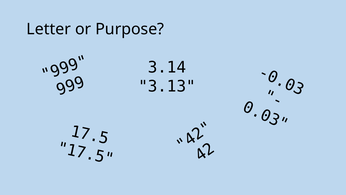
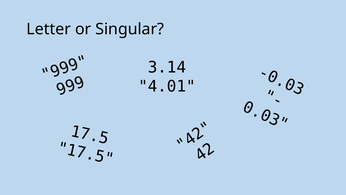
Purpose: Purpose -> Singular
3.13: 3.13 -> 4.01
